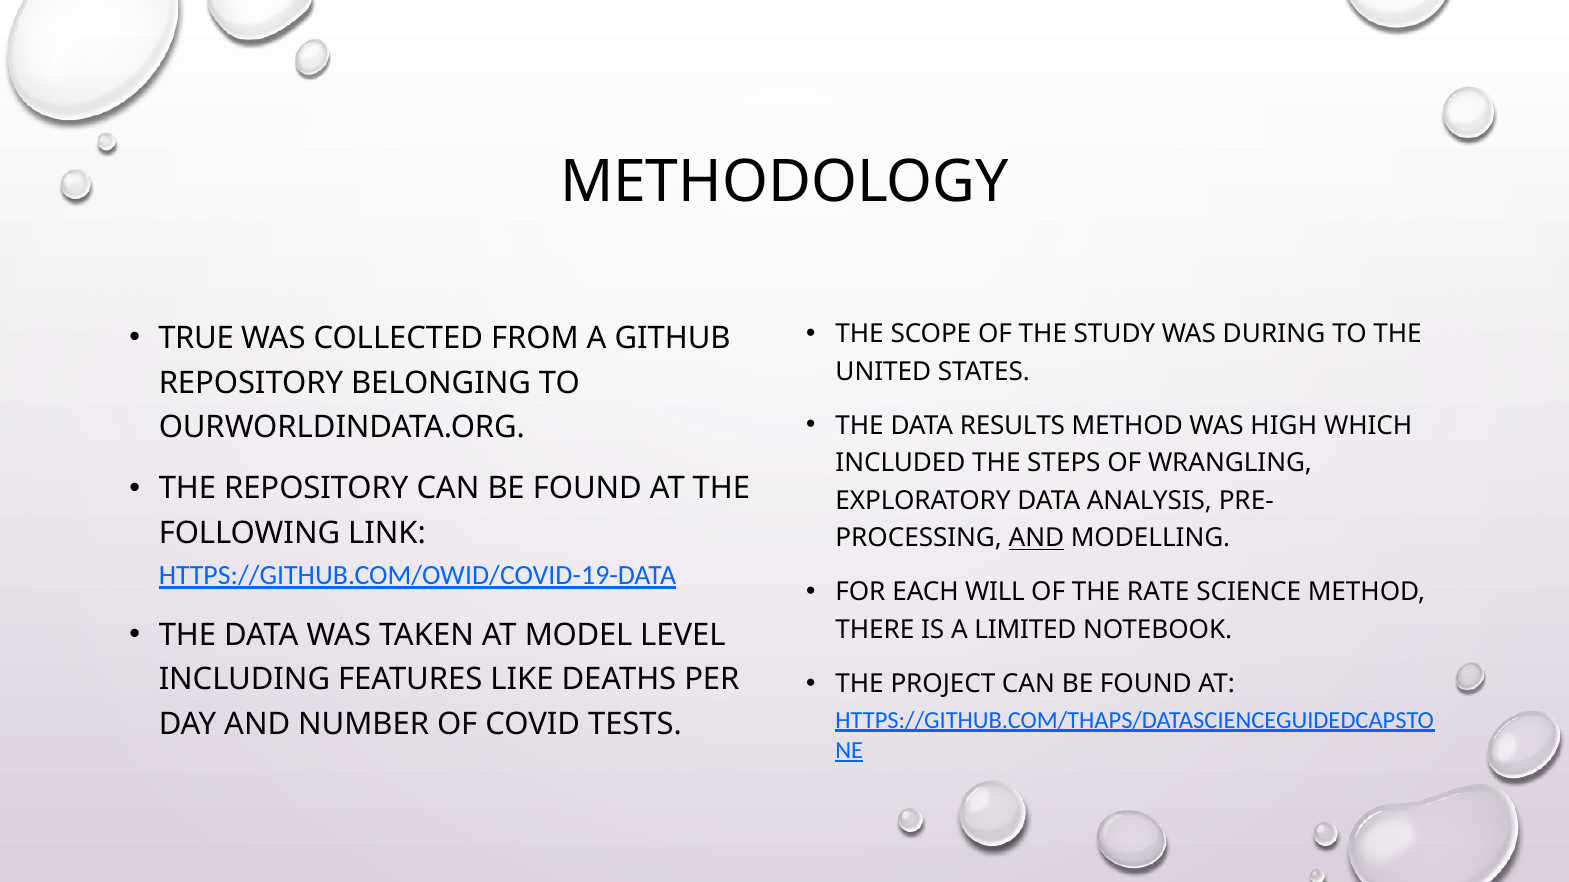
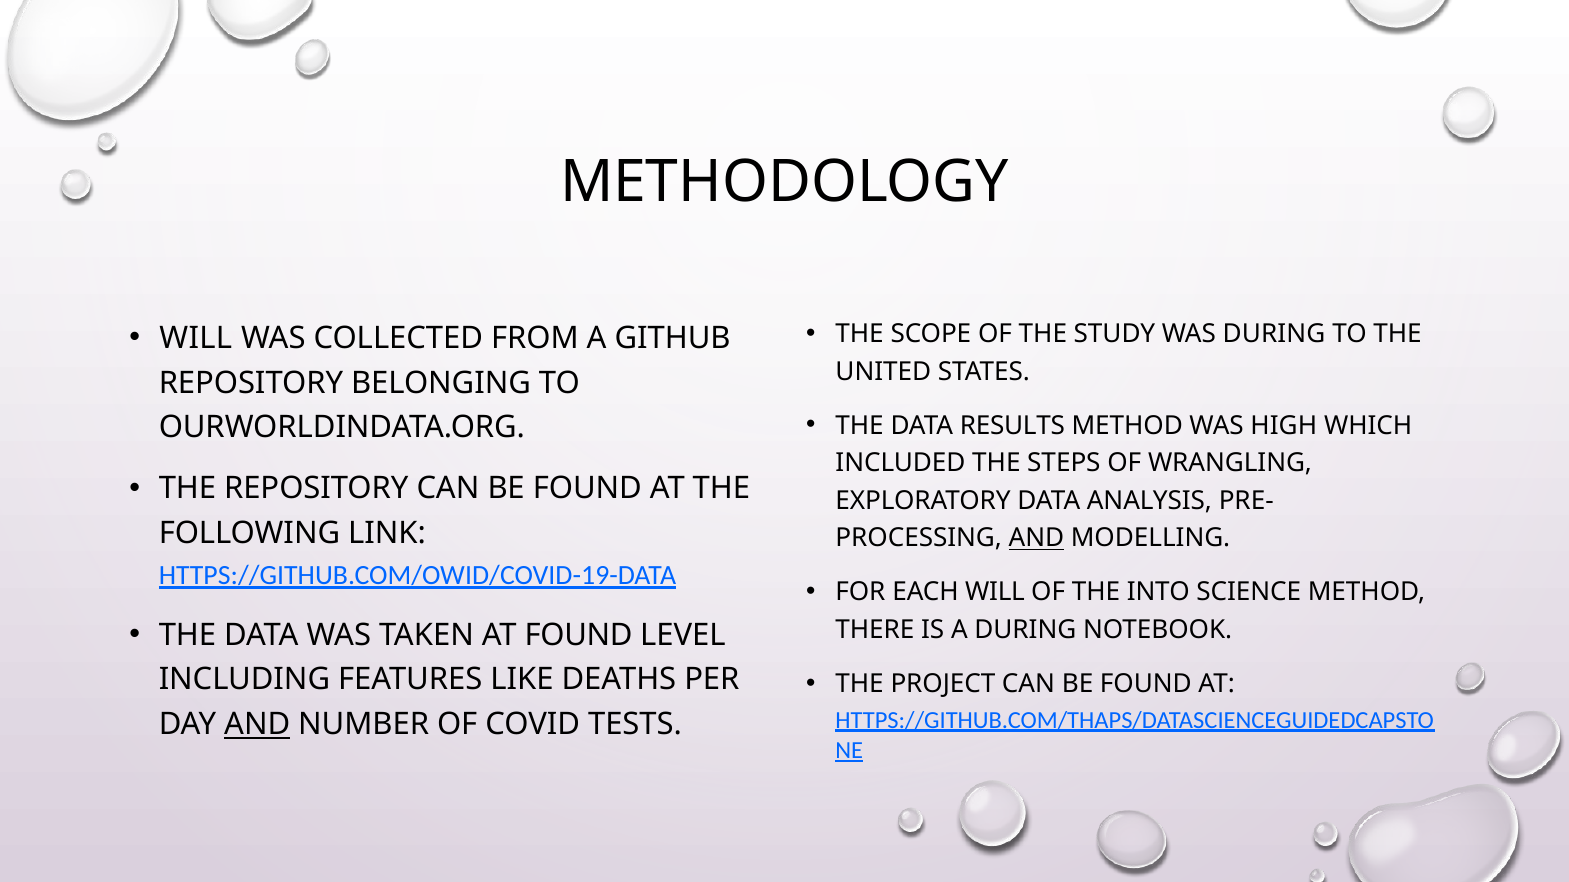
TRUE at (196, 339): TRUE -> WILL
RATE: RATE -> INTO
AT MODEL: MODEL -> FOUND
A LIMITED: LIMITED -> DURING
AND at (257, 725) underline: none -> present
